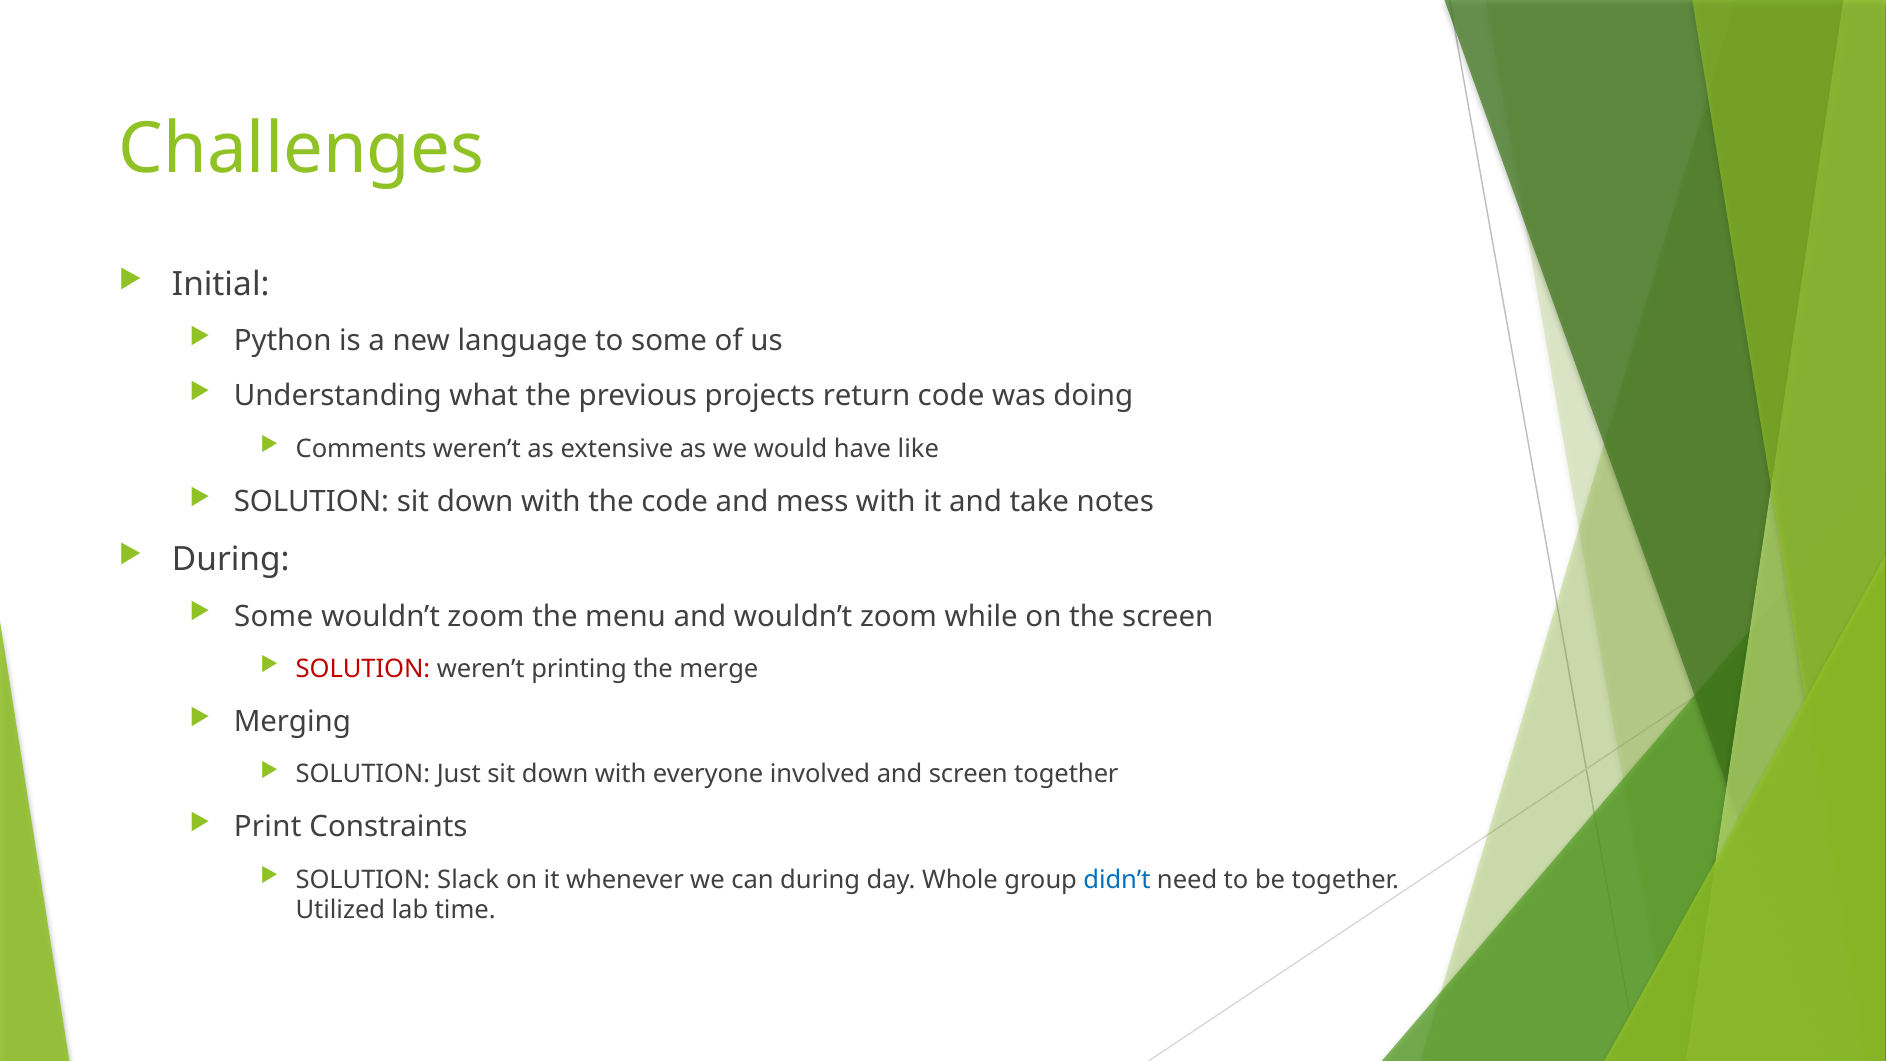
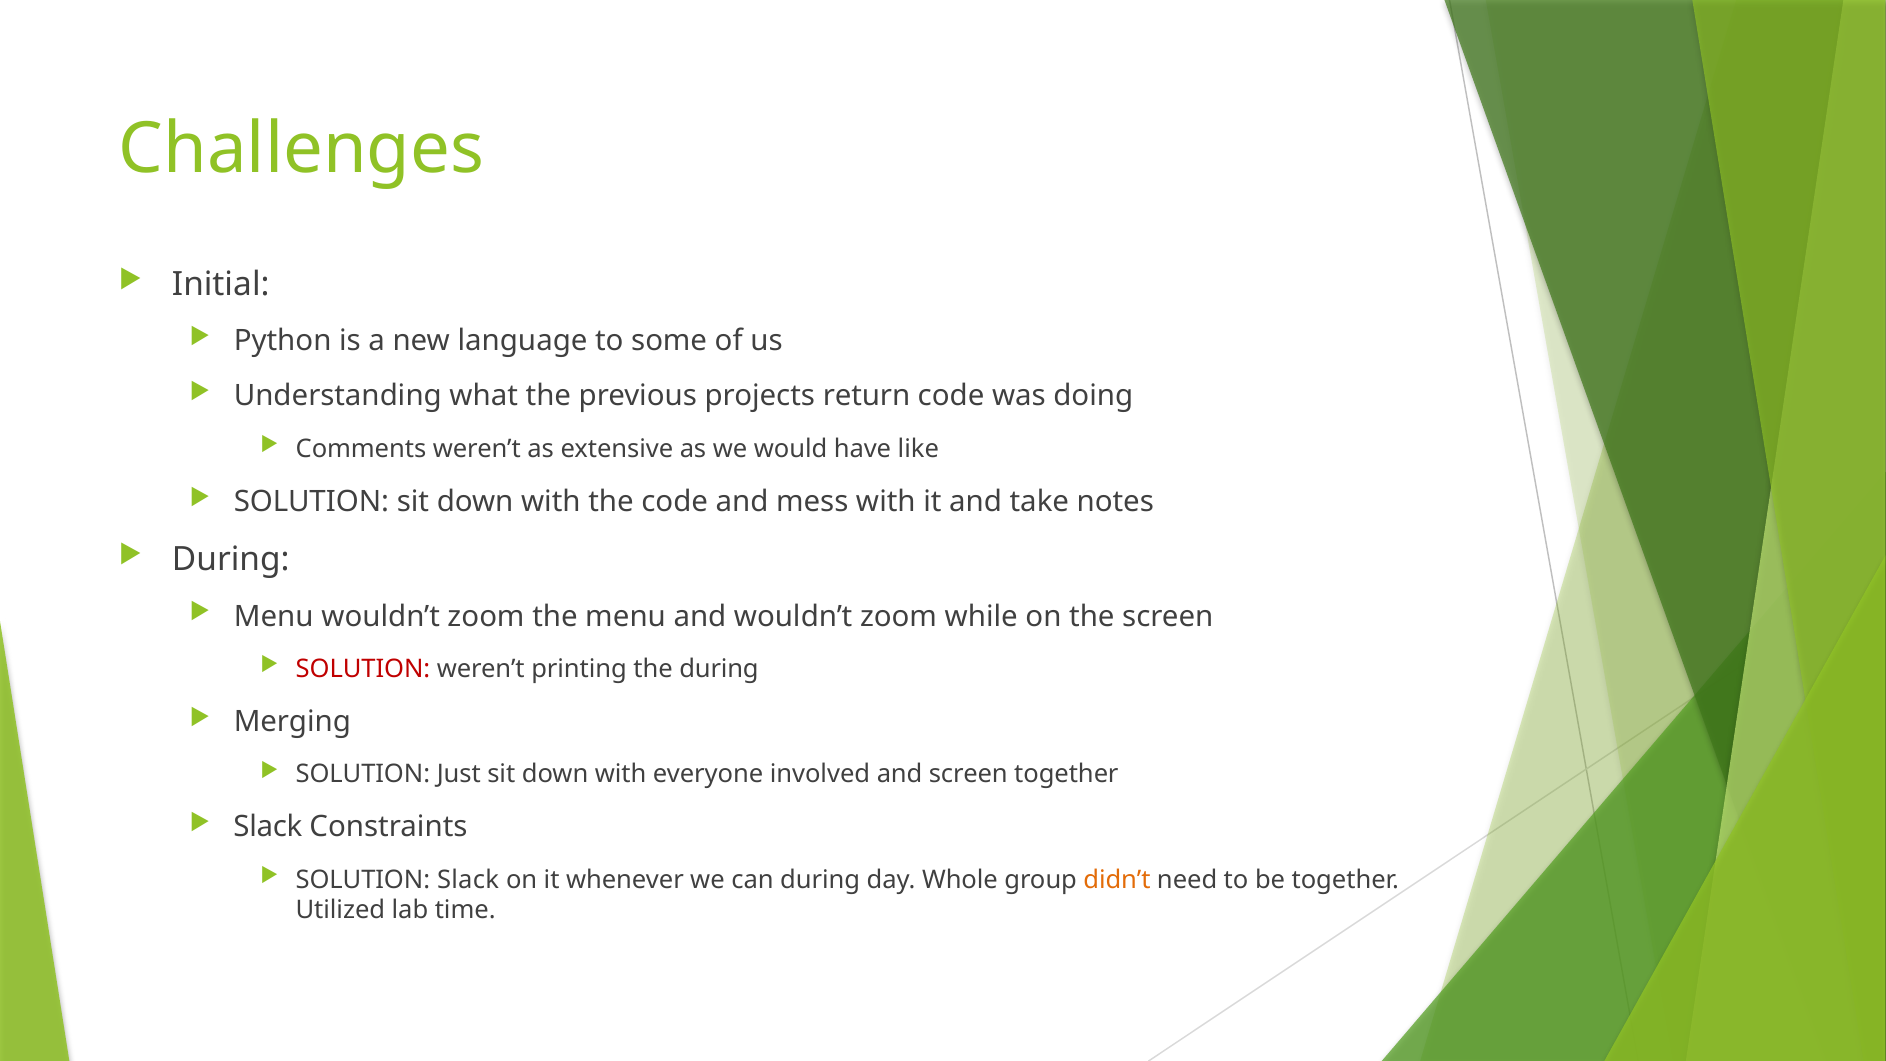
Some at (274, 616): Some -> Menu
the merge: merge -> during
Print at (268, 827): Print -> Slack
didn’t colour: blue -> orange
